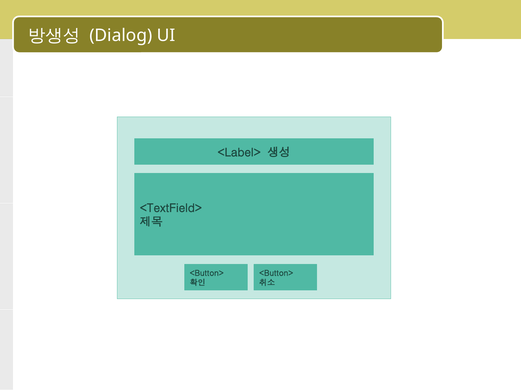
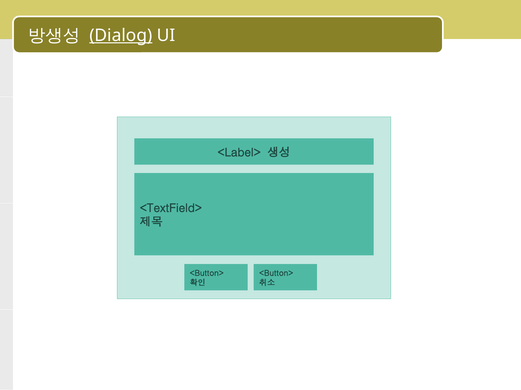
Dialog underline: none -> present
